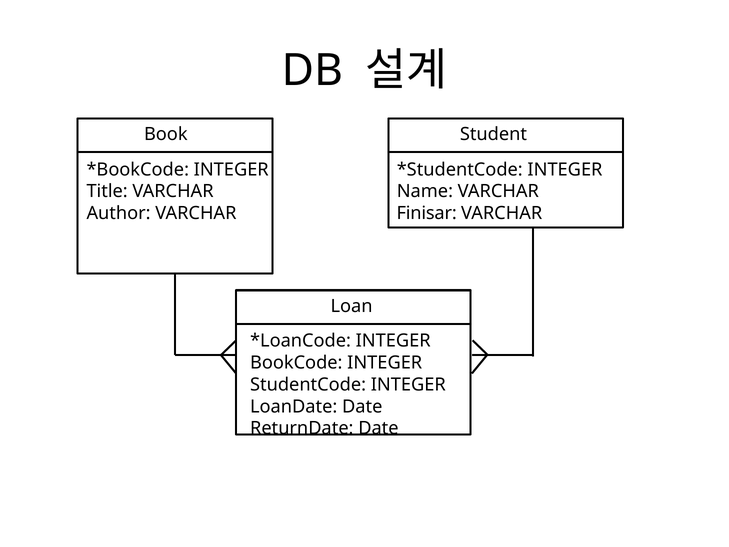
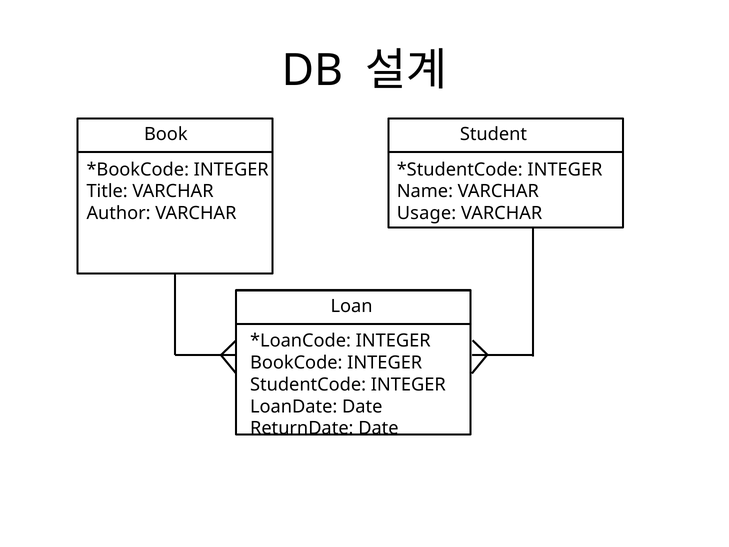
Finisar: Finisar -> Usage
